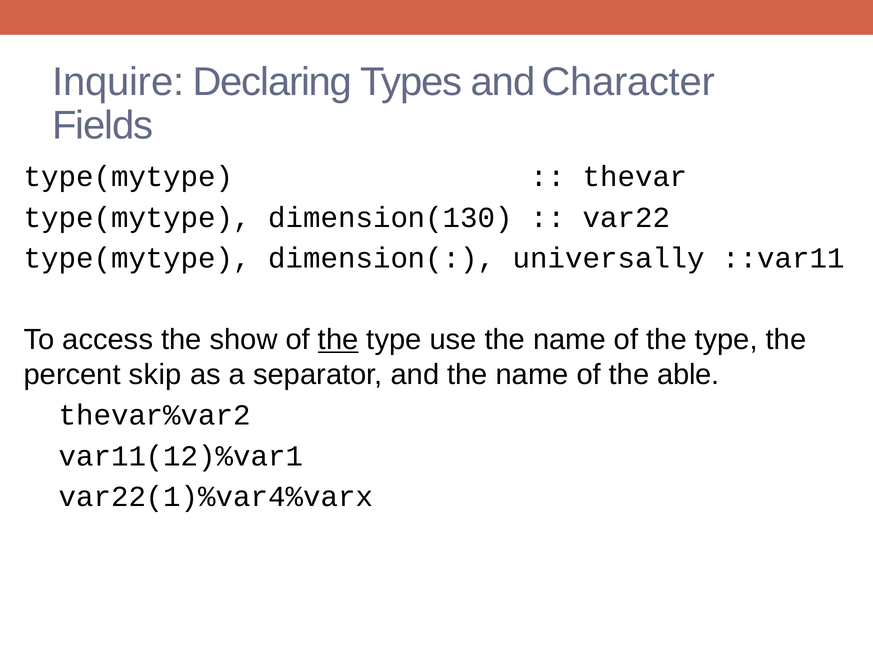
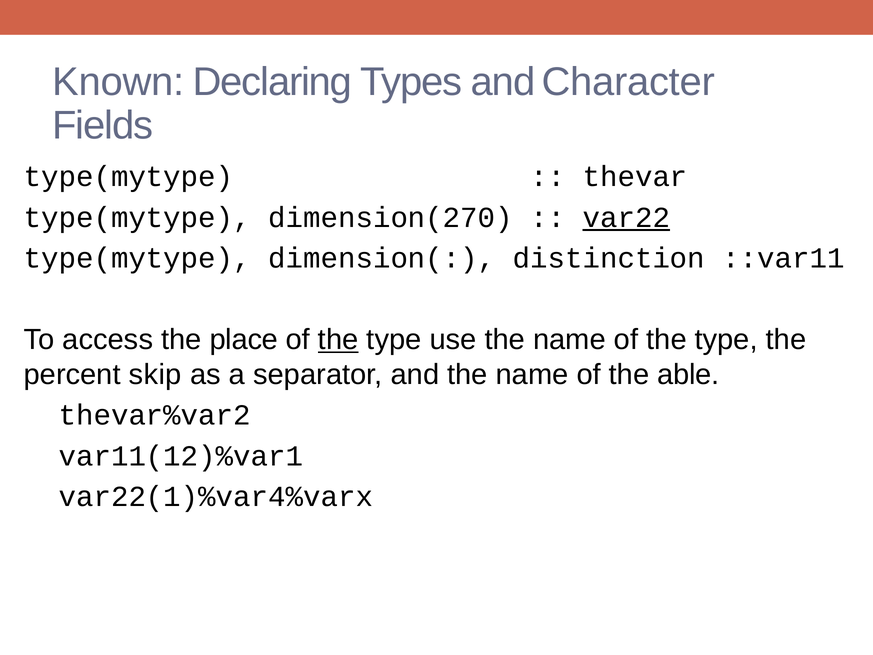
Inquire: Inquire -> Known
dimension(130: dimension(130 -> dimension(270
var22 underline: none -> present
universally: universally -> distinction
show: show -> place
